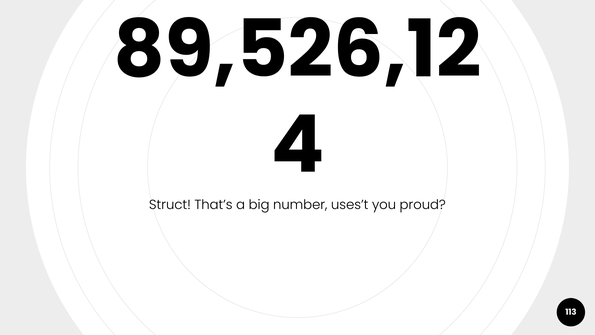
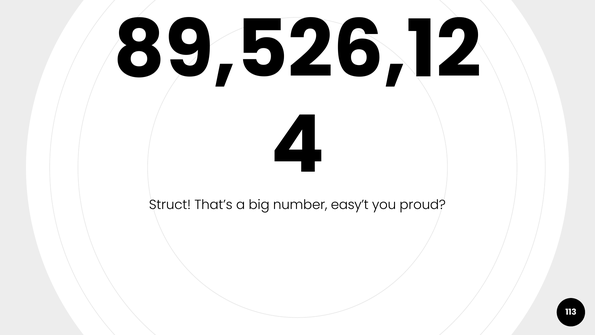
uses’t: uses’t -> easy’t
